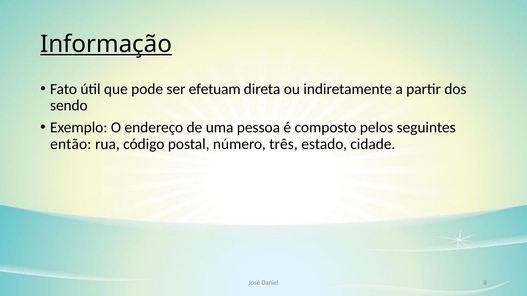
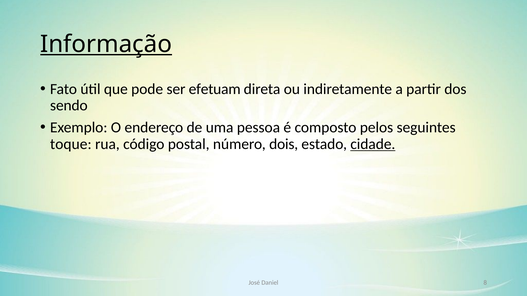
então: então -> toque
três: três -> dois
cidade underline: none -> present
